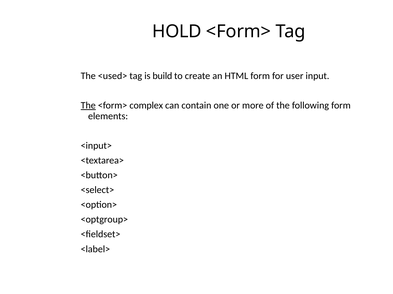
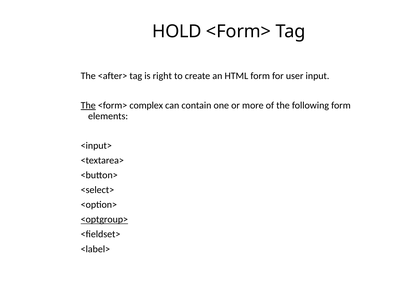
<used>: <used> -> <after>
build: build -> right
<optgroup> underline: none -> present
